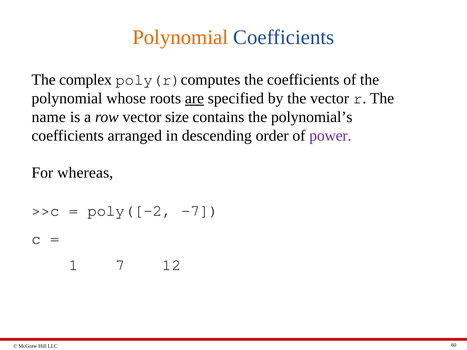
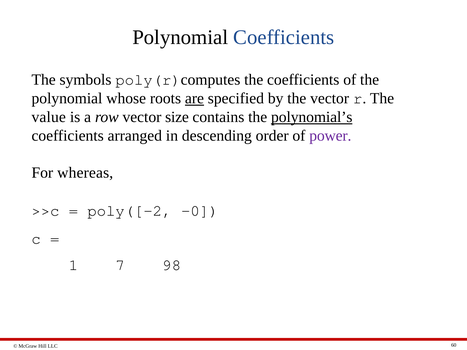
Polynomial at (180, 37) colour: orange -> black
complex: complex -> symbols
name: name -> value
polynomial’s underline: none -> present
-7: -7 -> -0
12: 12 -> 98
